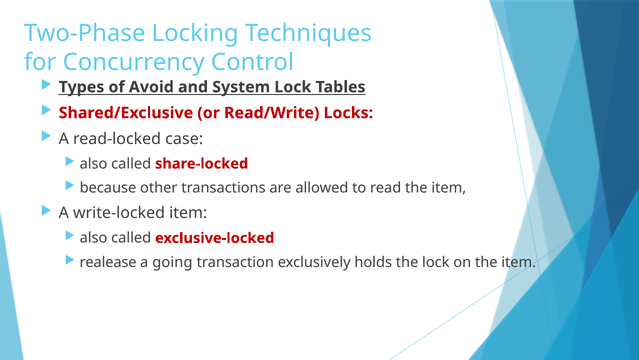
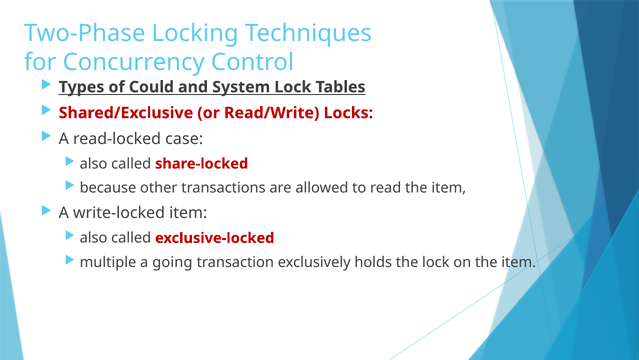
Avoid: Avoid -> Could
realease: realease -> multiple
